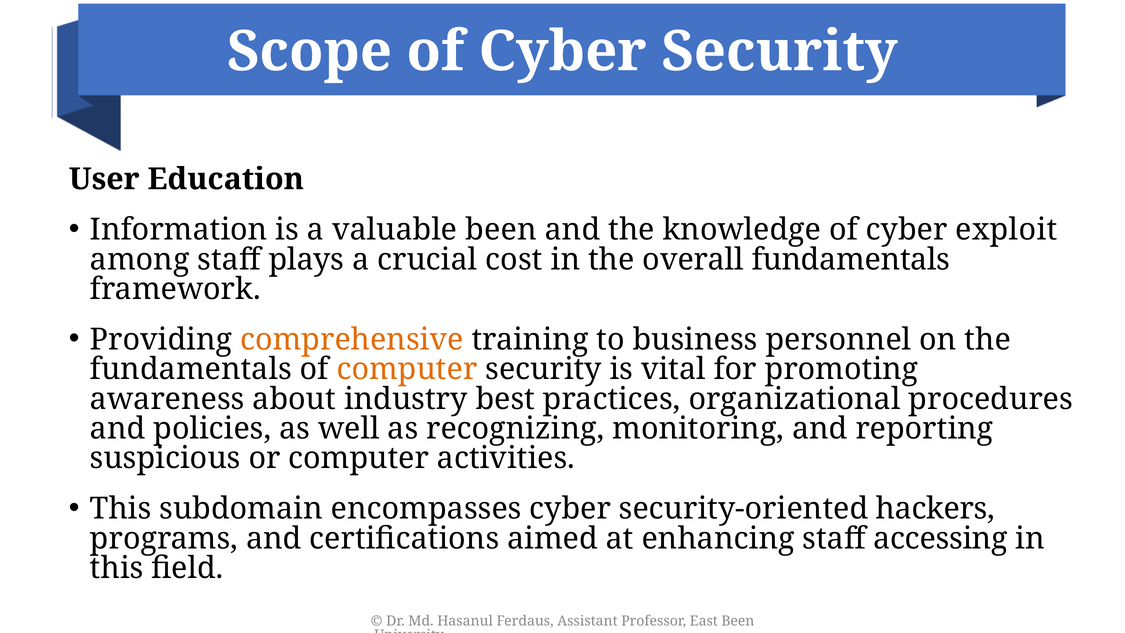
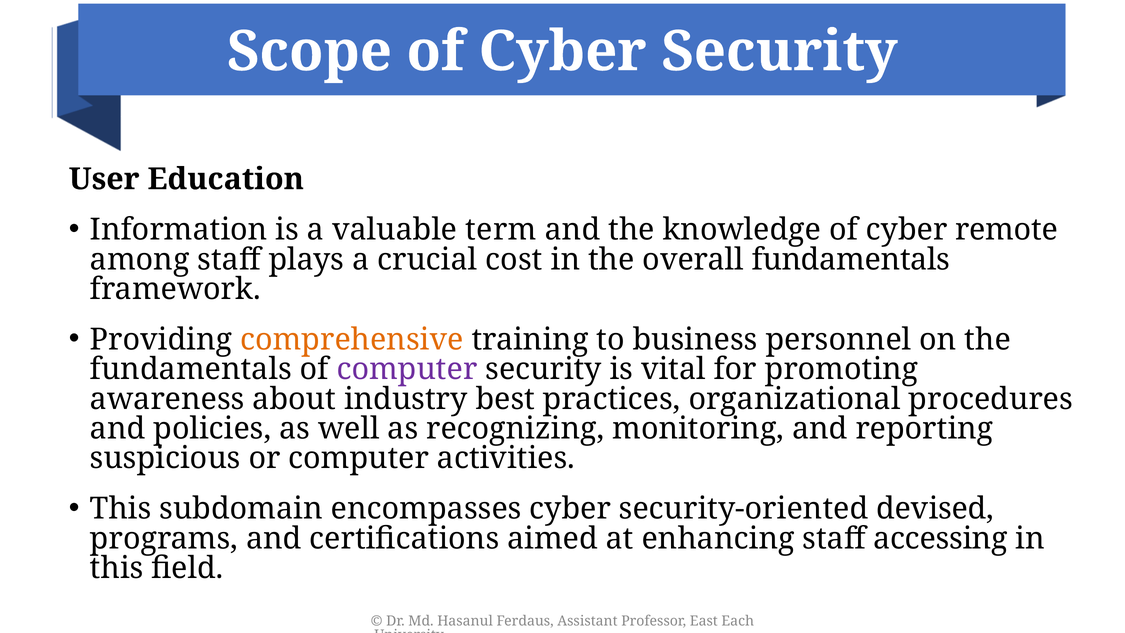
valuable been: been -> term
exploit: exploit -> remote
computer at (407, 369) colour: orange -> purple
hackers: hackers -> devised
East Been: Been -> Each
